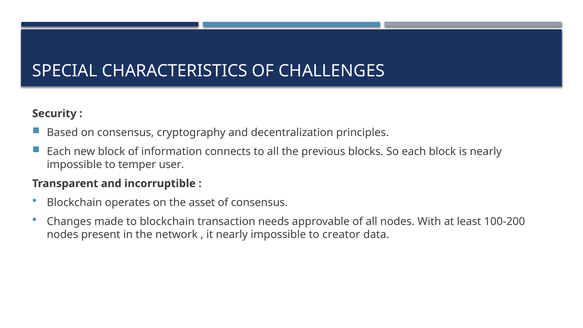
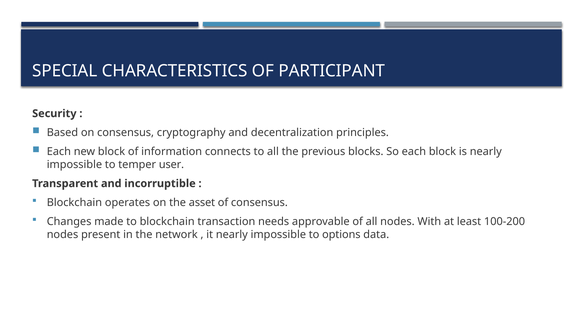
CHALLENGES: CHALLENGES -> PARTICIPANT
creator: creator -> options
